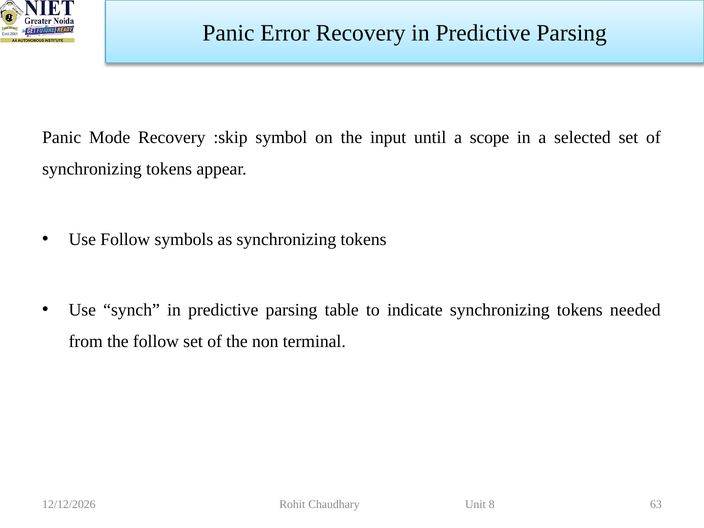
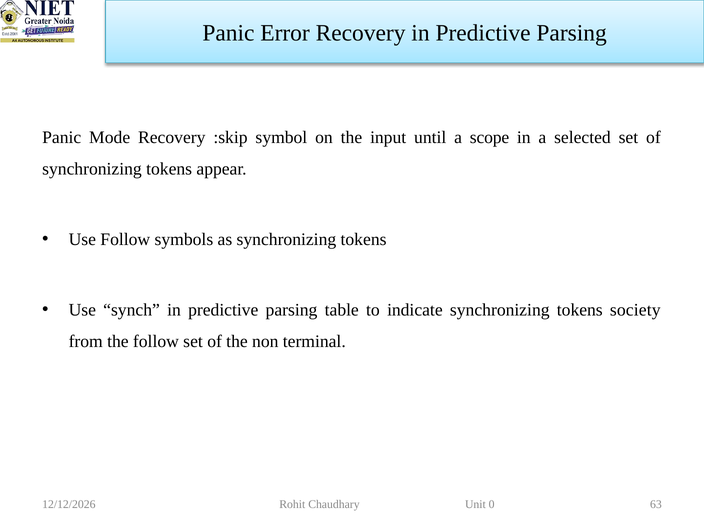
needed: needed -> society
8: 8 -> 0
